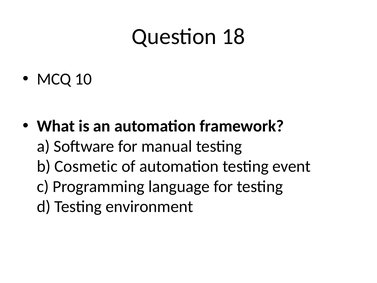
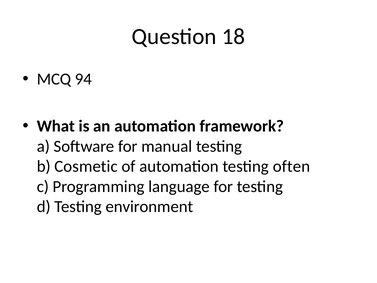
10: 10 -> 94
event: event -> often
